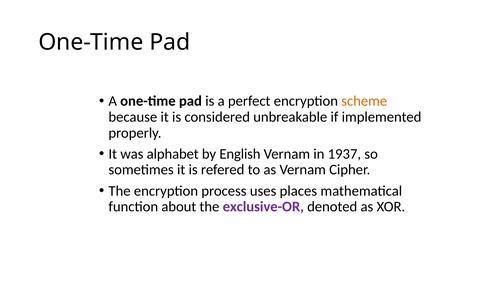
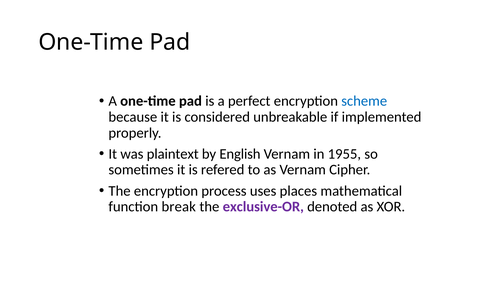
scheme colour: orange -> blue
alphabet: alphabet -> plaintext
1937: 1937 -> 1955
about: about -> break
